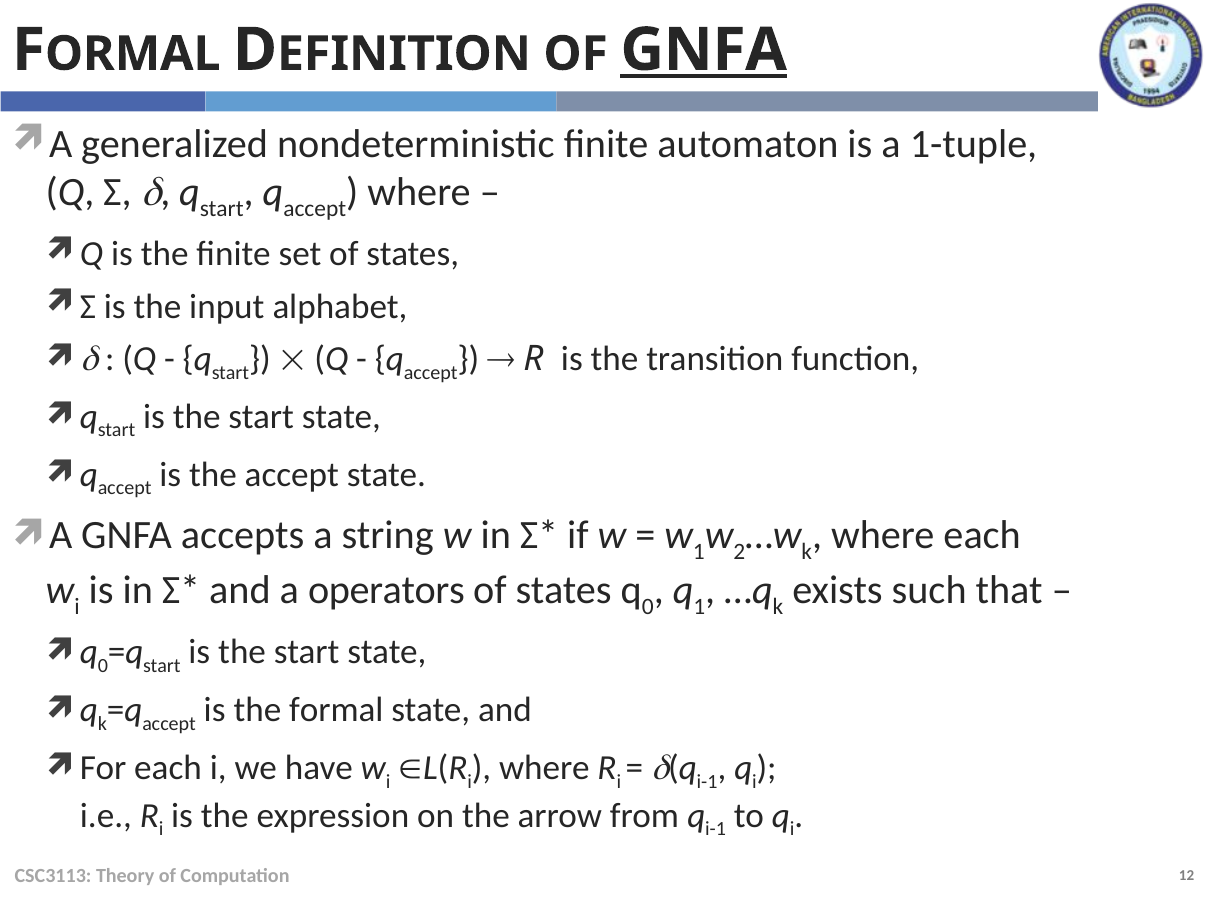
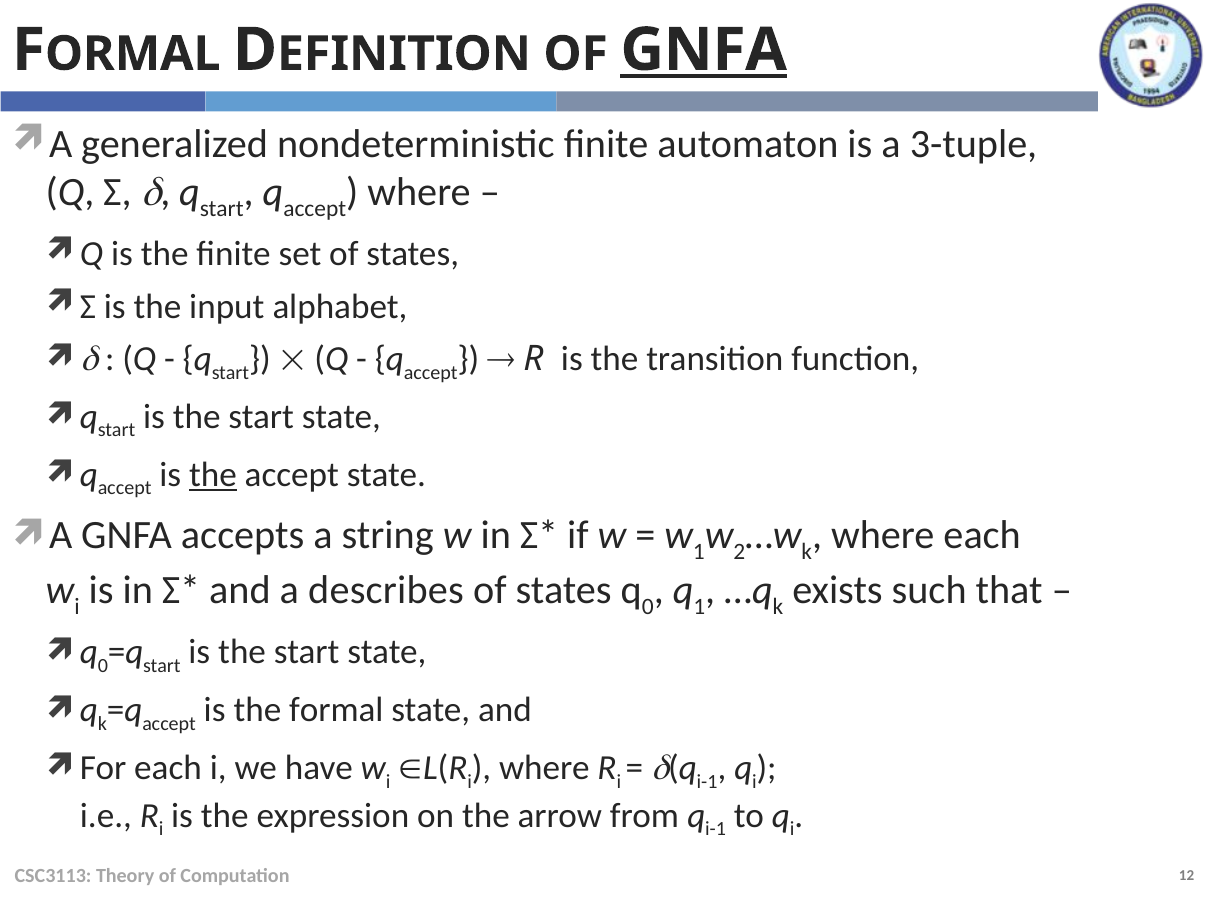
1-tuple: 1-tuple -> 3-tuple
the at (213, 475) underline: none -> present
operators: operators -> describes
